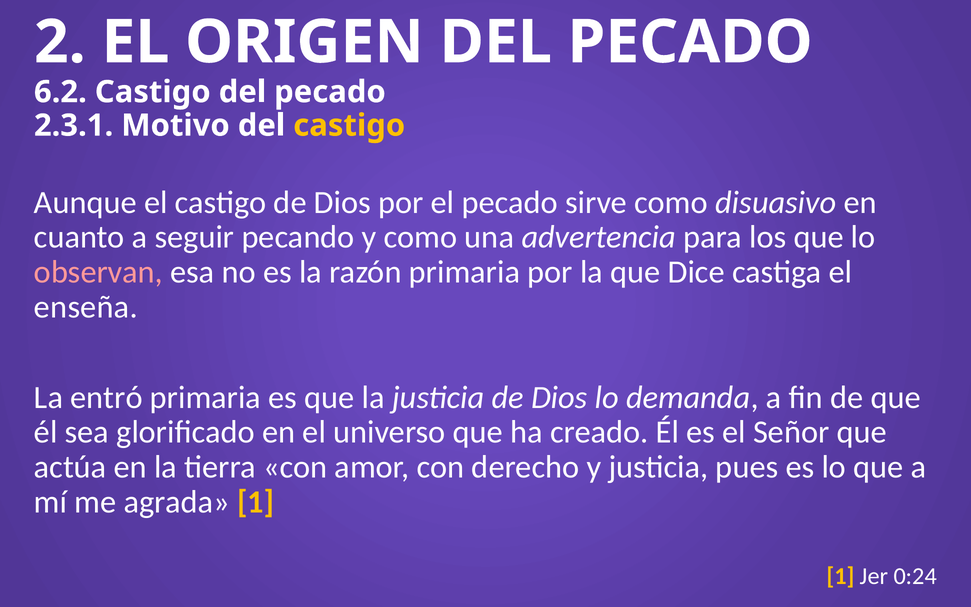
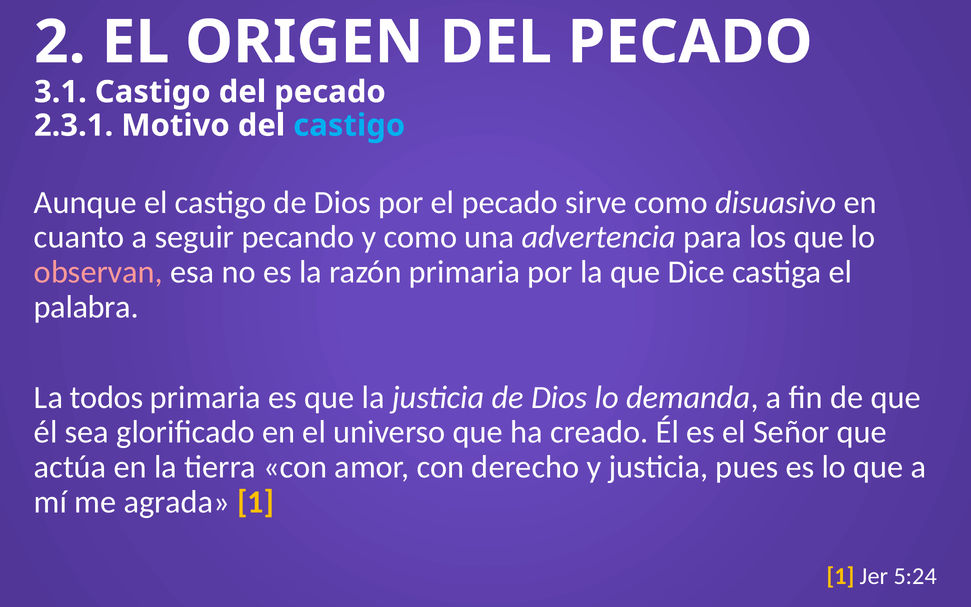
6.2: 6.2 -> 3.1
castigo at (349, 125) colour: yellow -> light blue
enseña: enseña -> palabra
entró: entró -> todos
0:24: 0:24 -> 5:24
